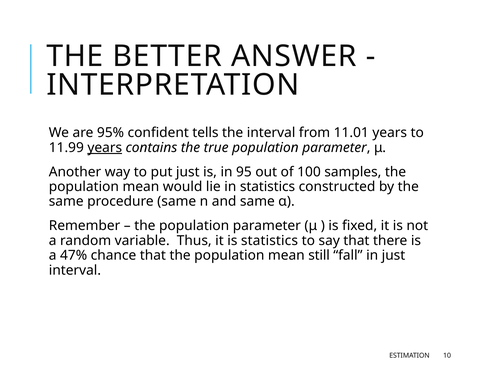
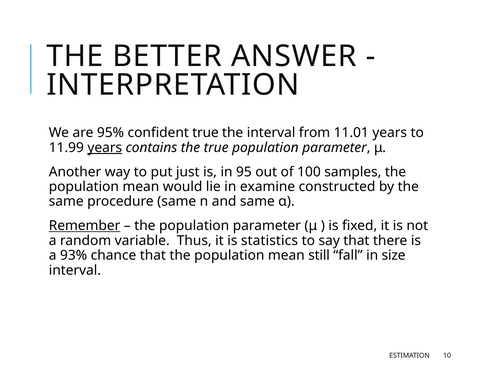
confident tells: tells -> true
in statistics: statistics -> examine
Remember underline: none -> present
47%: 47% -> 93%
in just: just -> size
